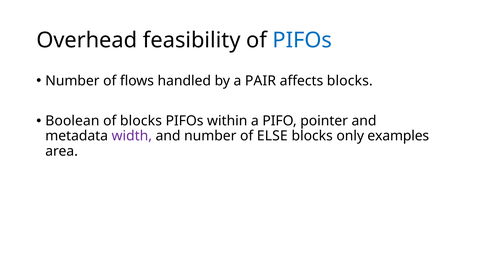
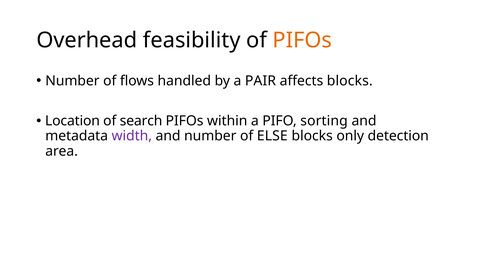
PIFOs at (302, 40) colour: blue -> orange
Boolean: Boolean -> Location
of blocks: blocks -> search
pointer: pointer -> sorting
examples: examples -> detection
